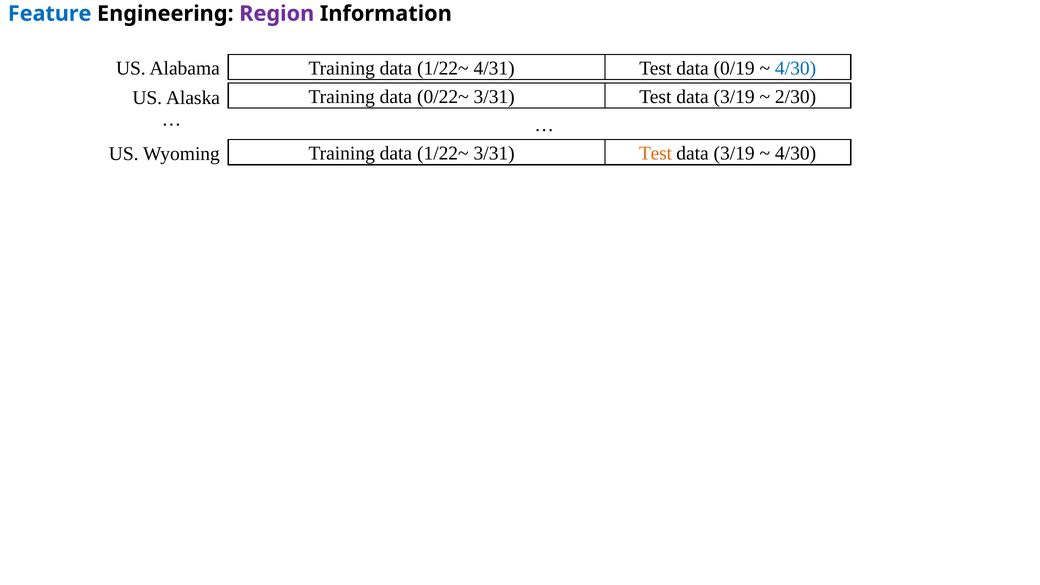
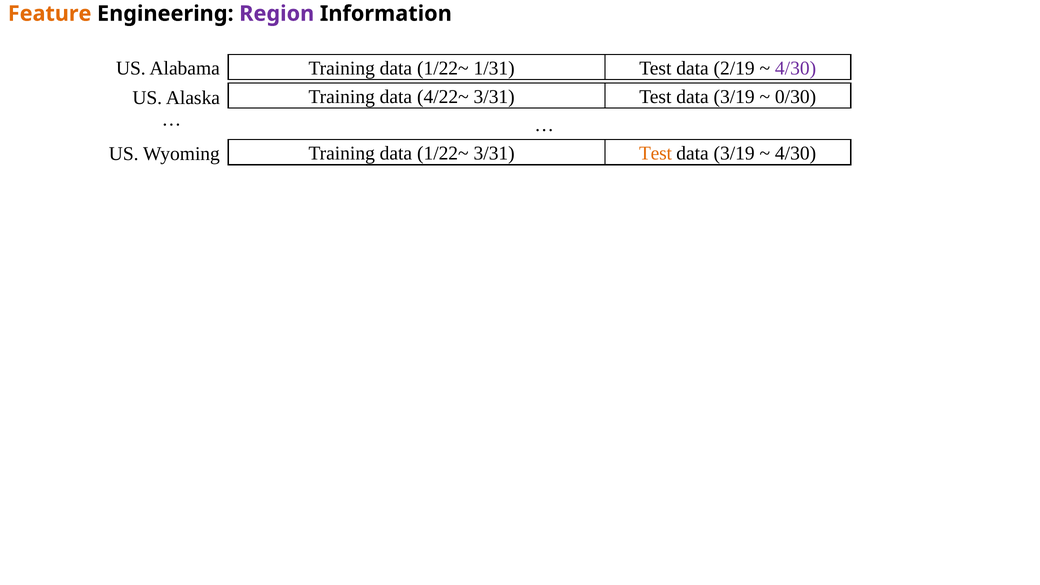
Feature colour: blue -> orange
4/31: 4/31 -> 1/31
0/19: 0/19 -> 2/19
4/30 at (796, 68) colour: blue -> purple
0/22~: 0/22~ -> 4/22~
2/30: 2/30 -> 0/30
